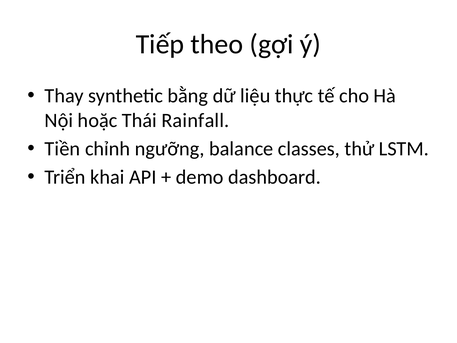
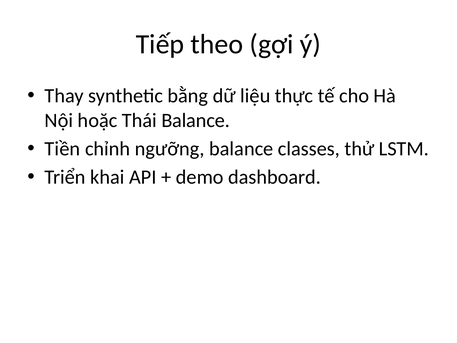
Thái Rainfall: Rainfall -> Balance
